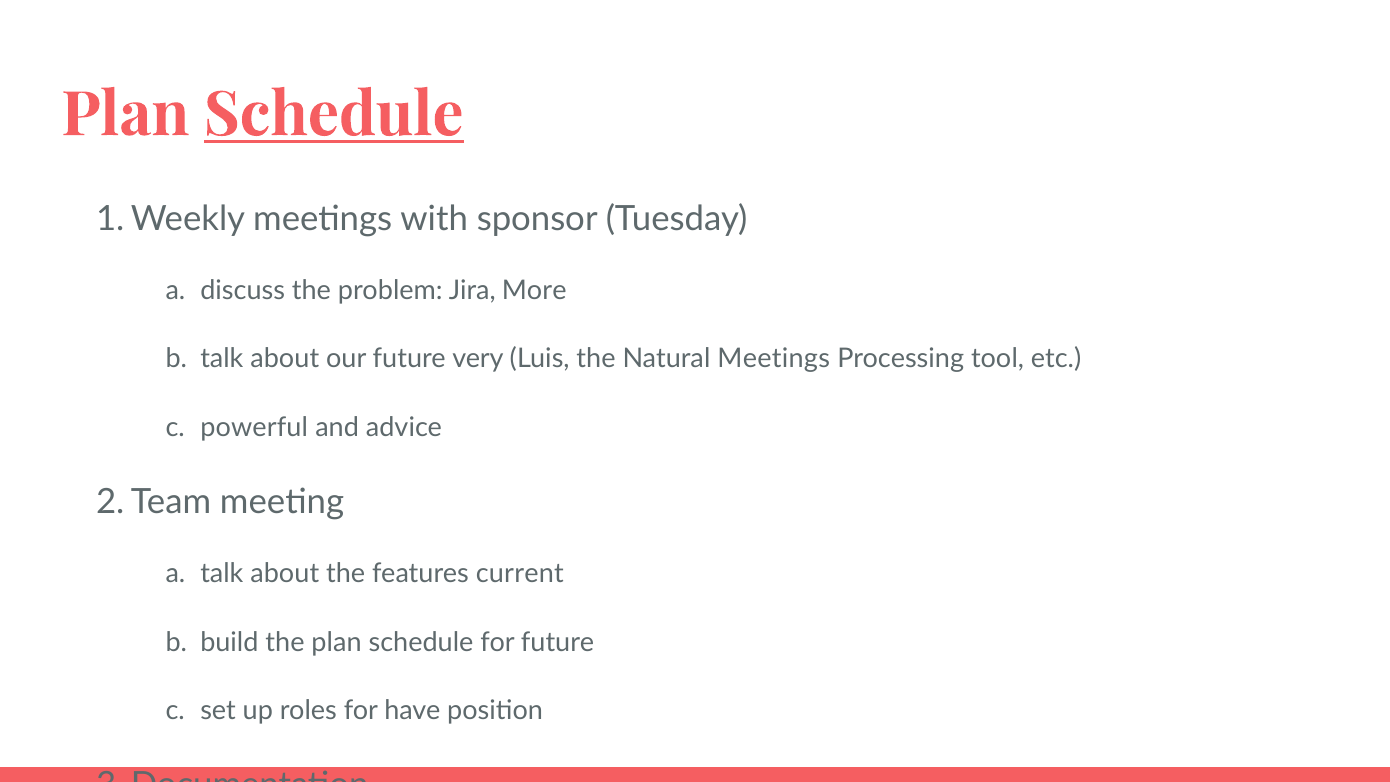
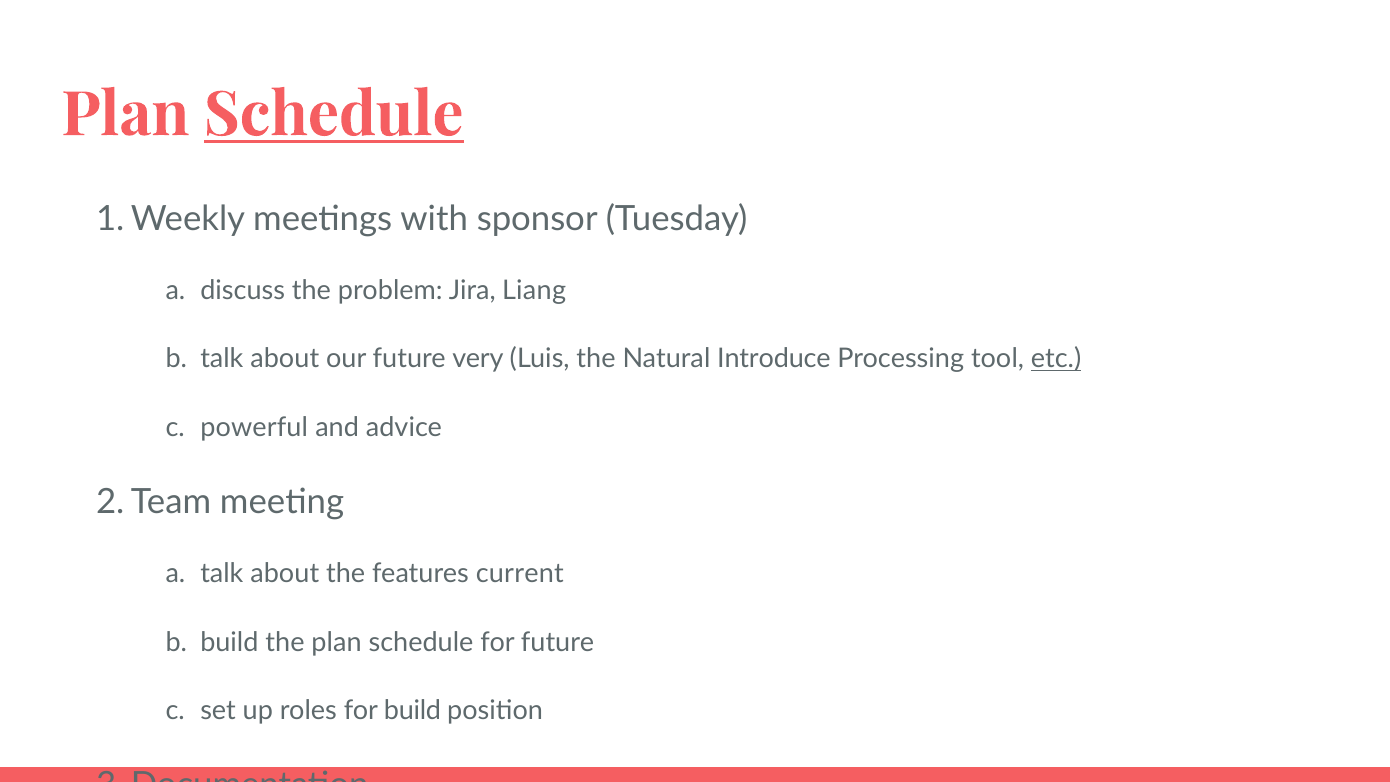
More: More -> Liang
Natural Meetings: Meetings -> Introduce
etc underline: none -> present
for have: have -> build
